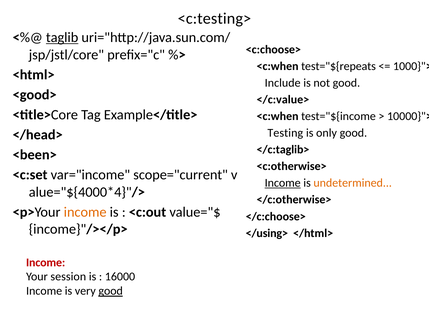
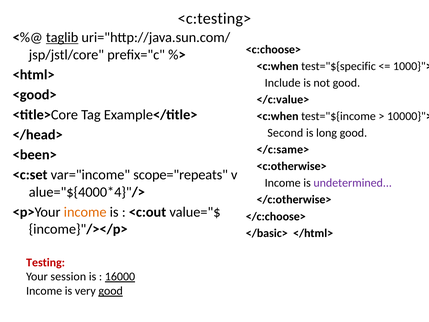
test="${repeats: test="${repeats -> test="${specific
Testing: Testing -> Second
only: only -> long
</c:taglib>: </c:taglib> -> </c:same>
scope="current: scope="current -> scope="repeats
Income at (283, 183) underline: present -> none
undetermined colour: orange -> purple
</using>: </using> -> </basic>
Income at (46, 262): Income -> Testing
16000 underline: none -> present
